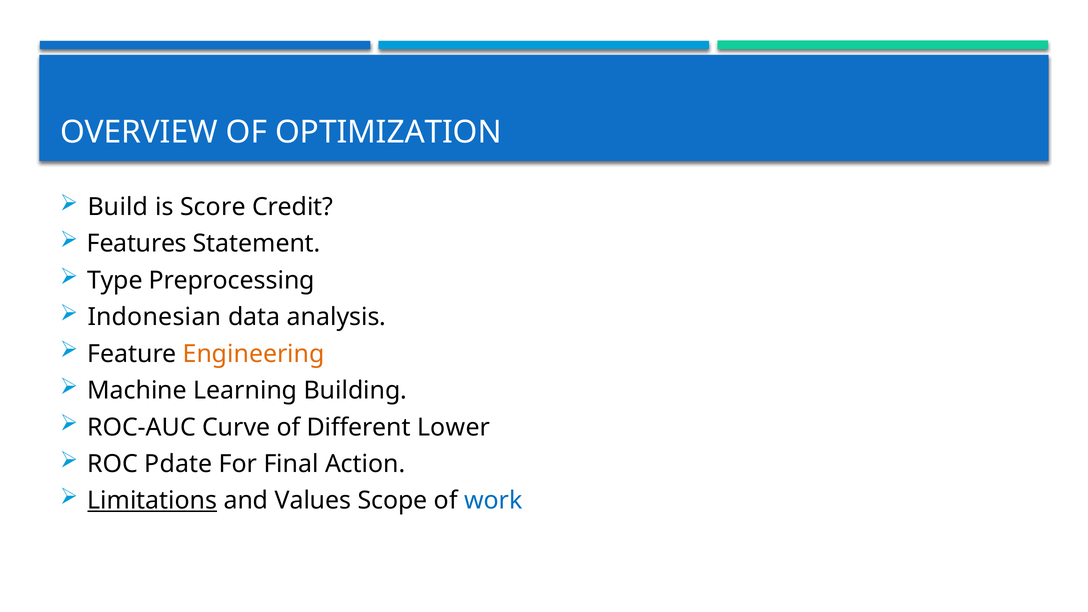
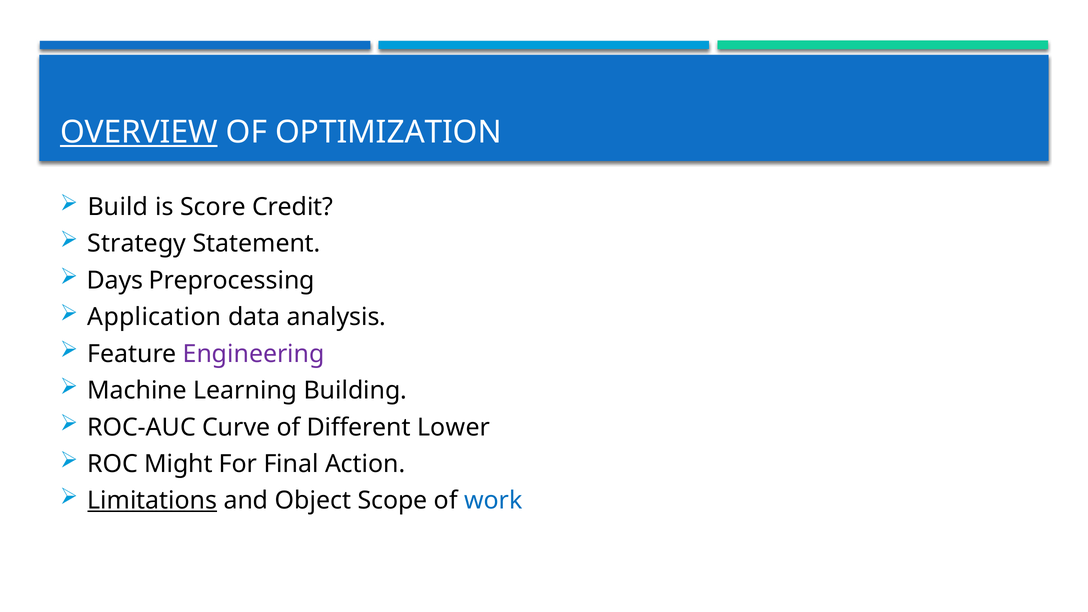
OVERVIEW underline: none -> present
Features: Features -> Strategy
Type: Type -> Days
Indonesian: Indonesian -> Application
Engineering colour: orange -> purple
Pdate: Pdate -> Might
Values: Values -> Object
